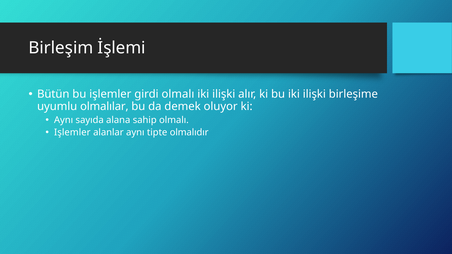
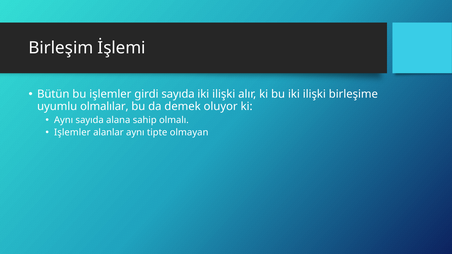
girdi olmalı: olmalı -> sayıda
olmalıdır: olmalıdır -> olmayan
